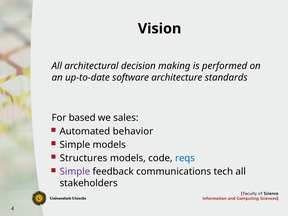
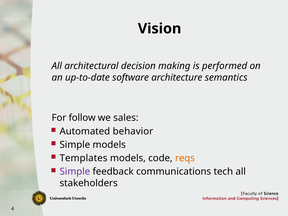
standards: standards -> semantics
based: based -> follow
Structures: Structures -> Templates
reqs colour: blue -> orange
